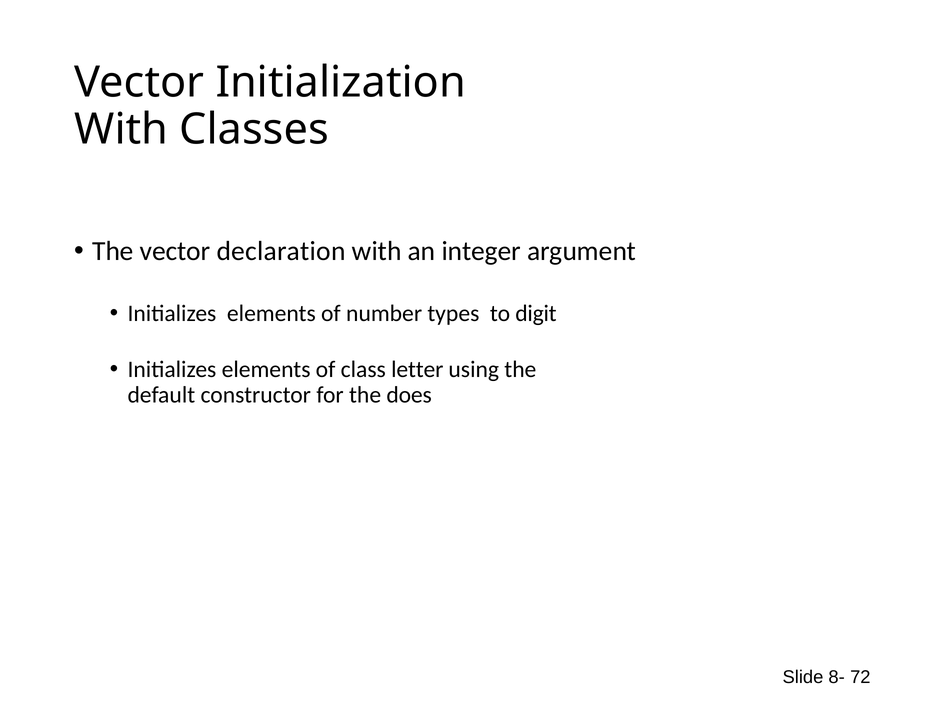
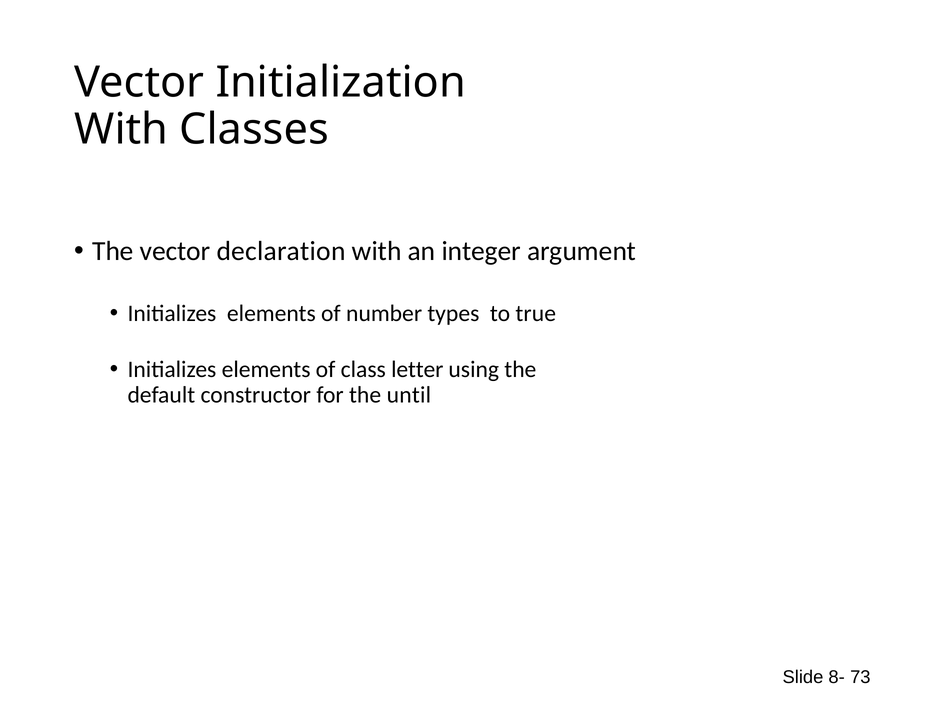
digit: digit -> true
does: does -> until
72: 72 -> 73
